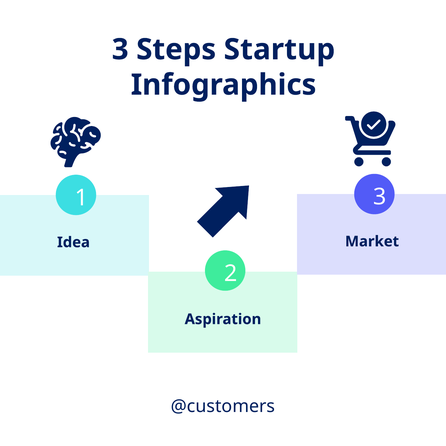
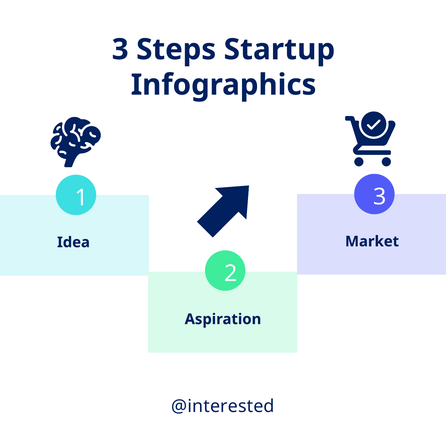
@customers: @customers -> @interested
